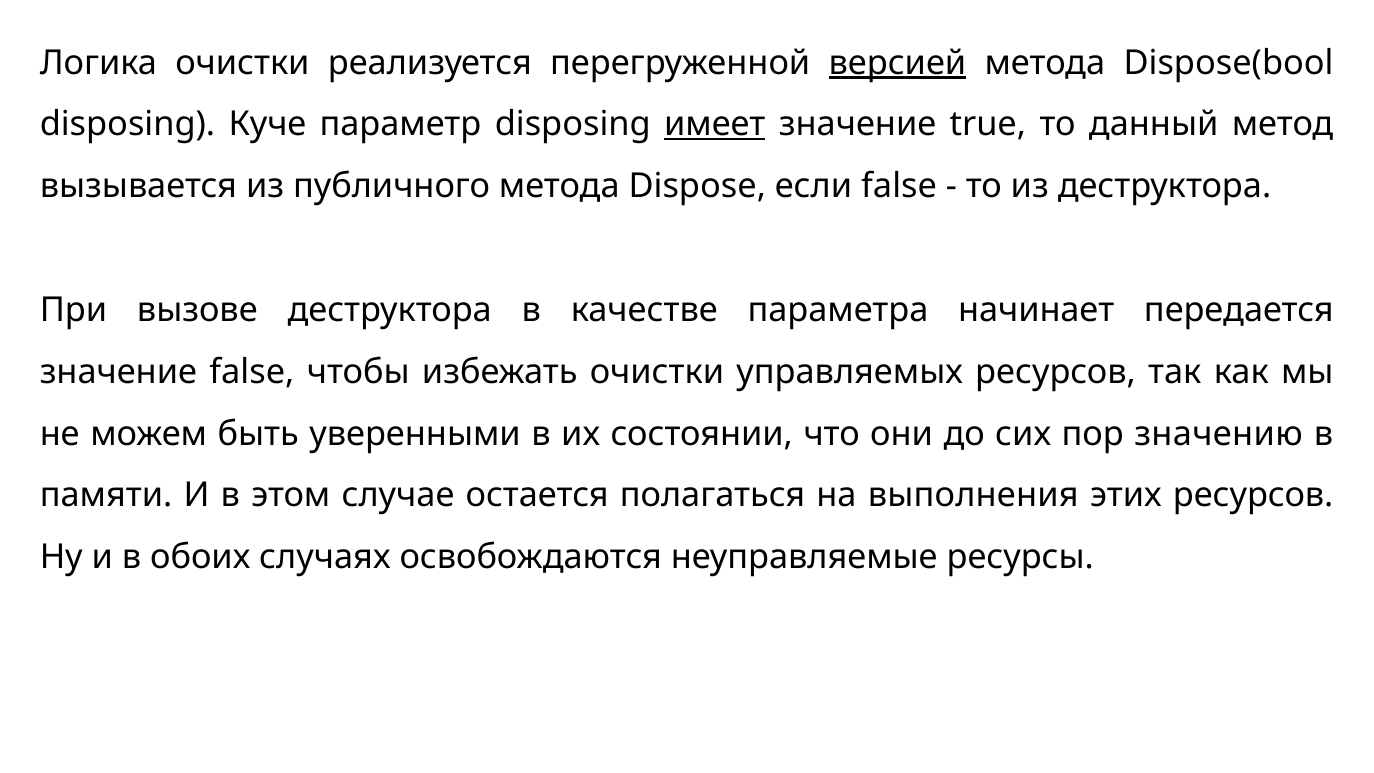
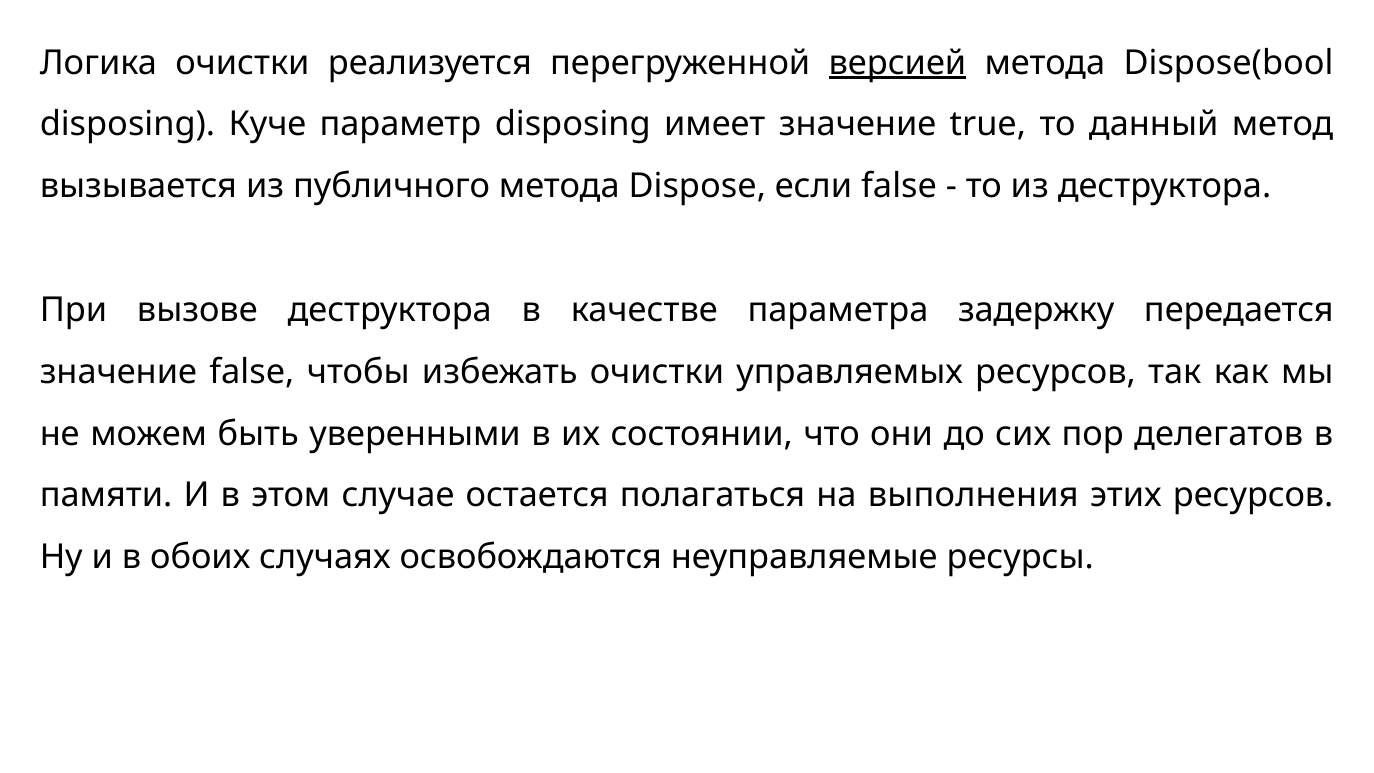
имеет underline: present -> none
начинает: начинает -> задержку
значению: значению -> делегатов
